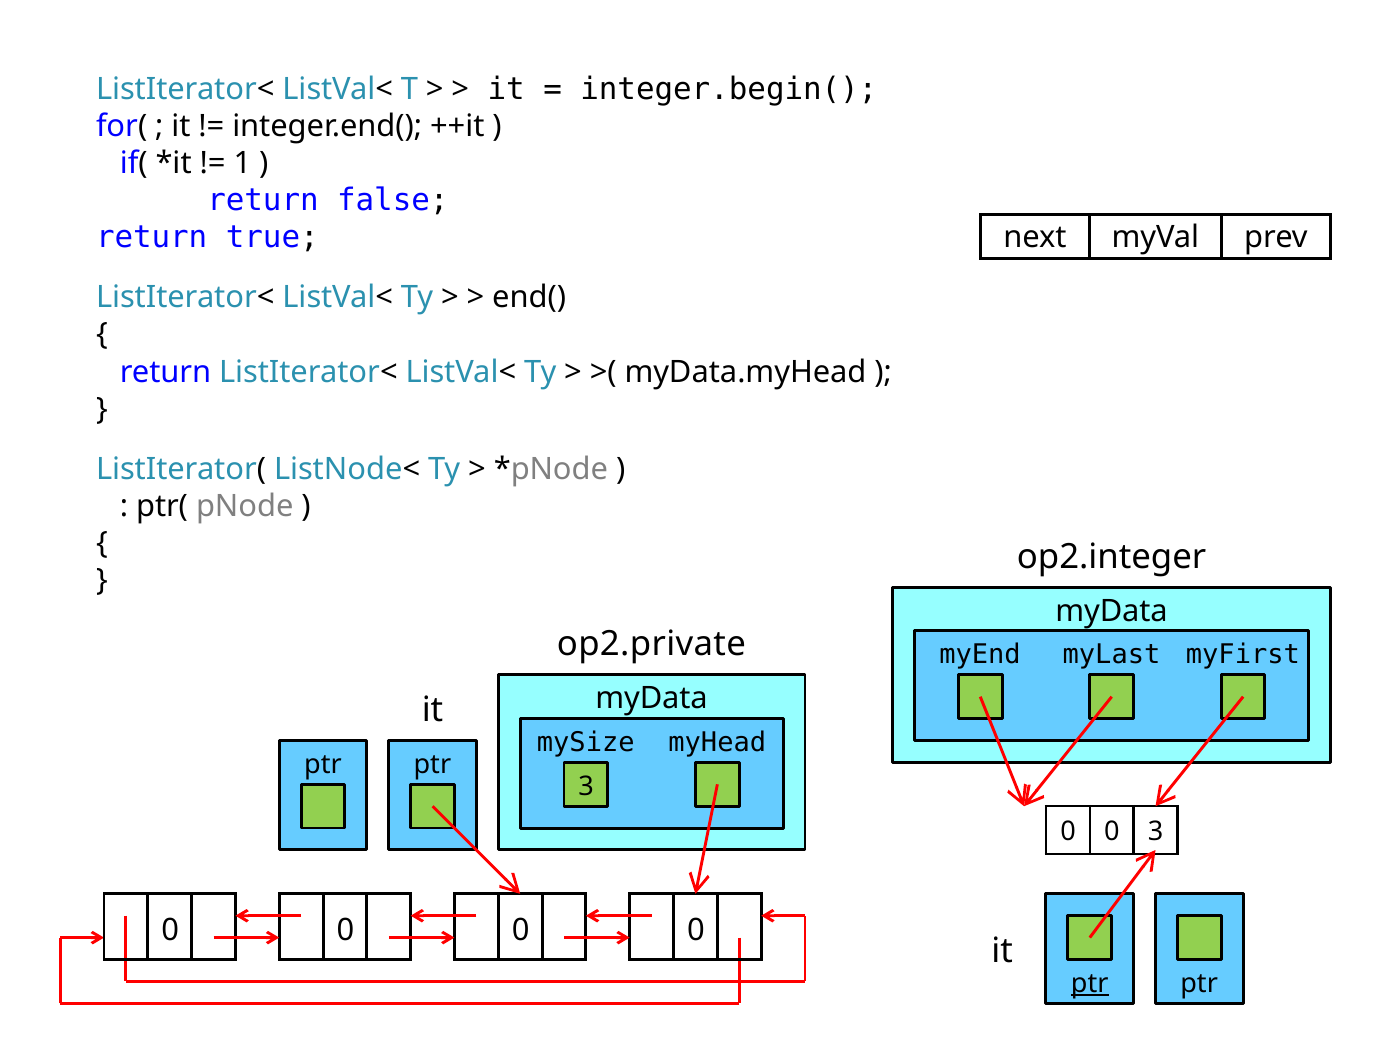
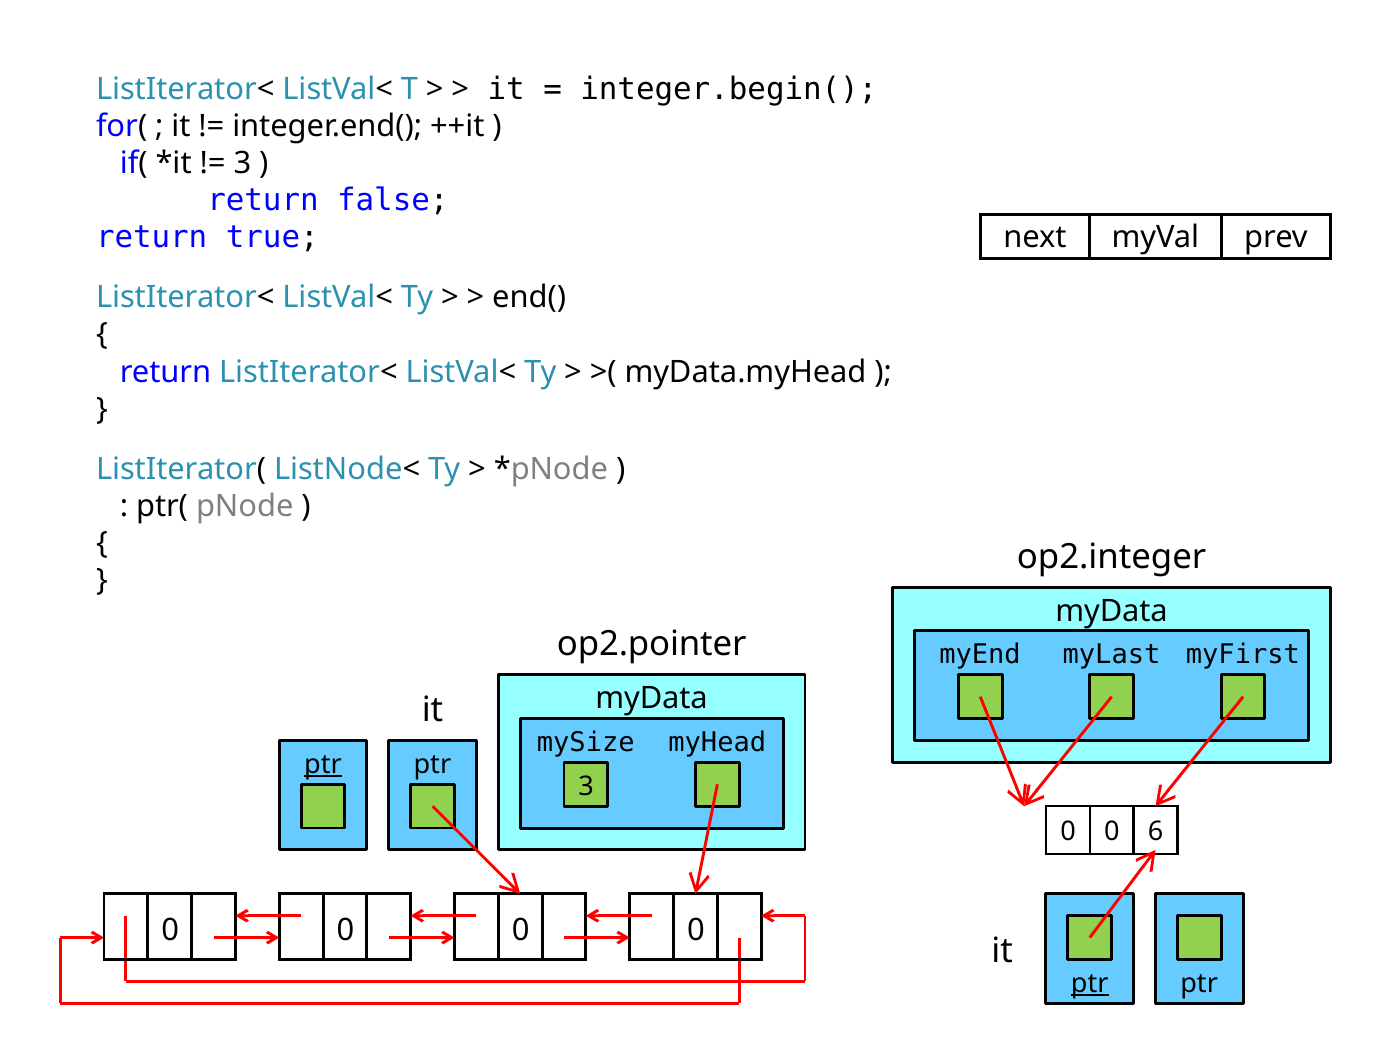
1 at (242, 163): 1 -> 3
op2.private: op2.private -> op2.pointer
ptr at (323, 764) underline: none -> present
0 3: 3 -> 6
